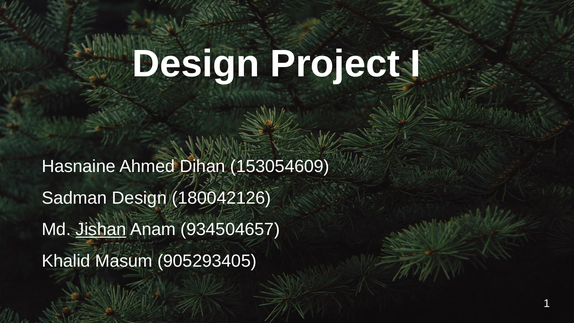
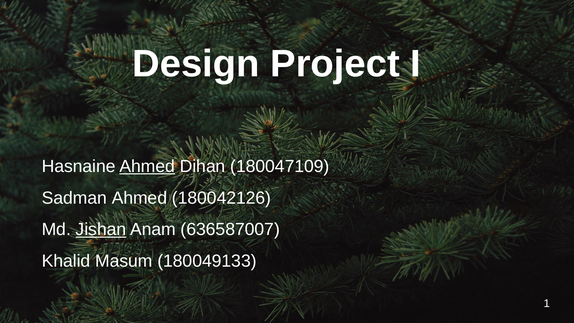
Ahmed at (147, 166) underline: none -> present
153054609: 153054609 -> 180047109
Sadman Design: Design -> Ahmed
934504657: 934504657 -> 636587007
905293405: 905293405 -> 180049133
